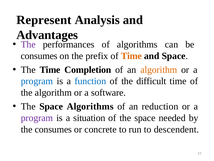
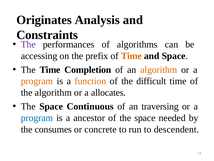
Represent: Represent -> Originates
Advantages: Advantages -> Constraints
consumes at (39, 56): consumes -> accessing
program at (37, 81) colour: blue -> orange
function colour: blue -> orange
software: software -> allocates
Space Algorithms: Algorithms -> Continuous
reduction: reduction -> traversing
program at (37, 118) colour: purple -> blue
situation: situation -> ancestor
